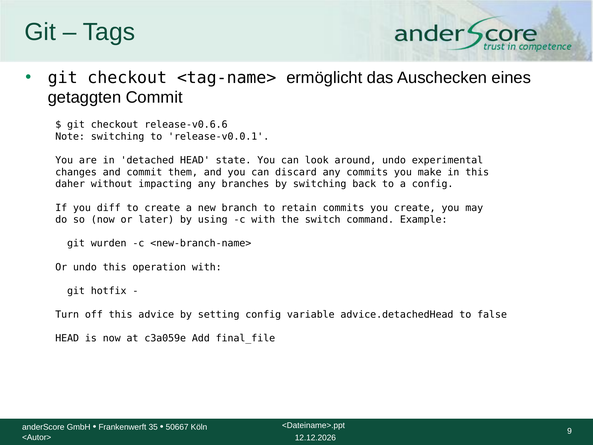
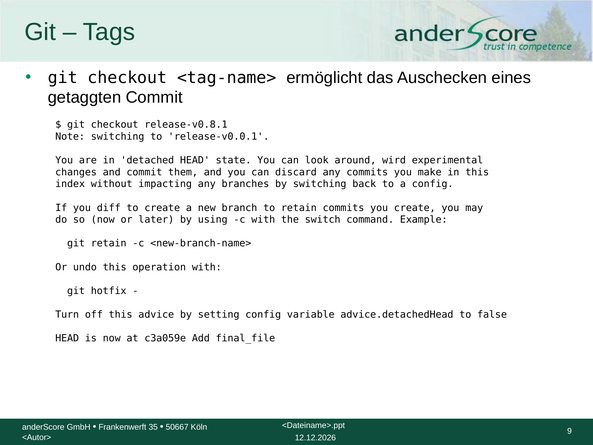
release-v0.6.6: release-v0.6.6 -> release-v0.8.1
around undo: undo -> wird
daher: daher -> index
git wurden: wurden -> retain
